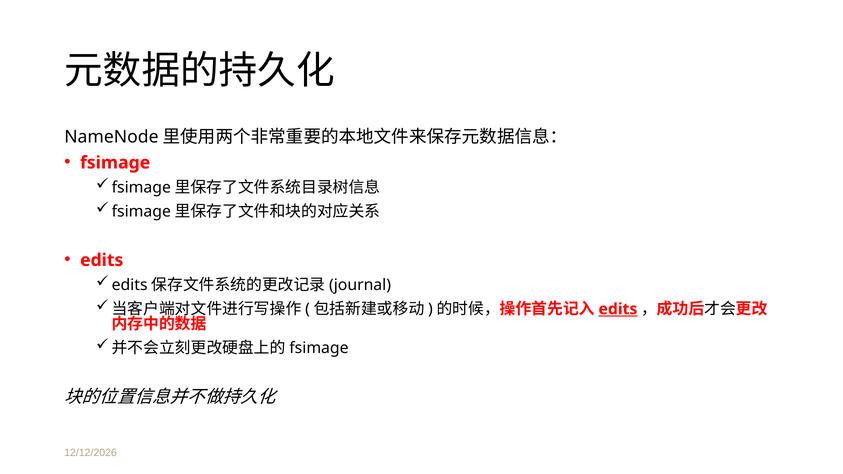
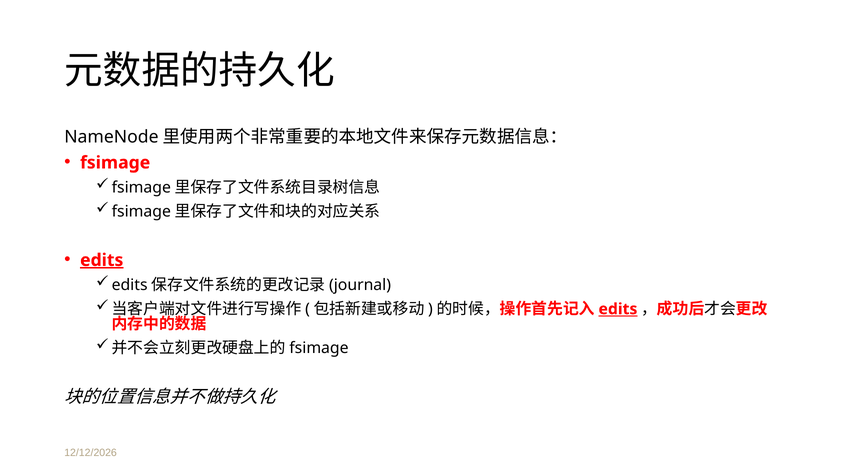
edits at (102, 260) underline: none -> present
